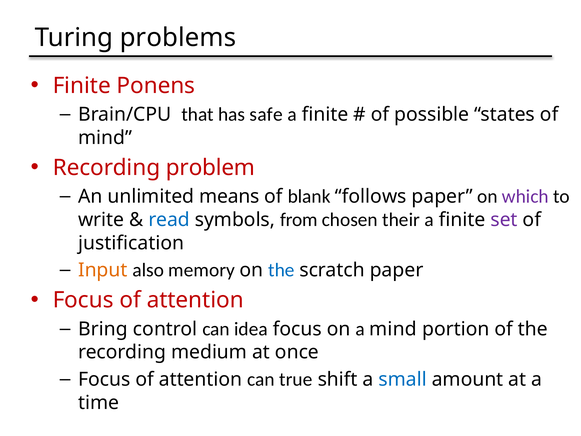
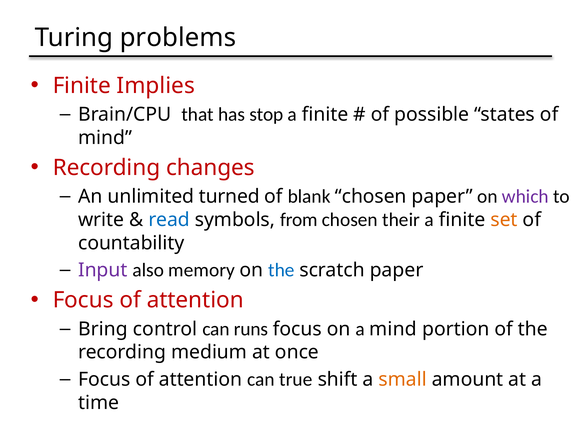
Ponens: Ponens -> Implies
safe: safe -> stop
problem: problem -> changes
means: means -> turned
blank follows: follows -> chosen
set colour: purple -> orange
justification: justification -> countability
Input colour: orange -> purple
idea: idea -> runs
small colour: blue -> orange
